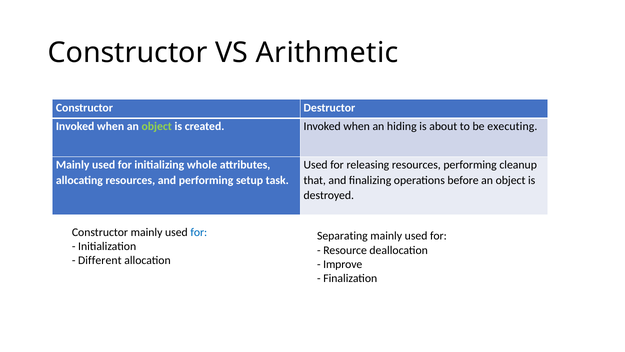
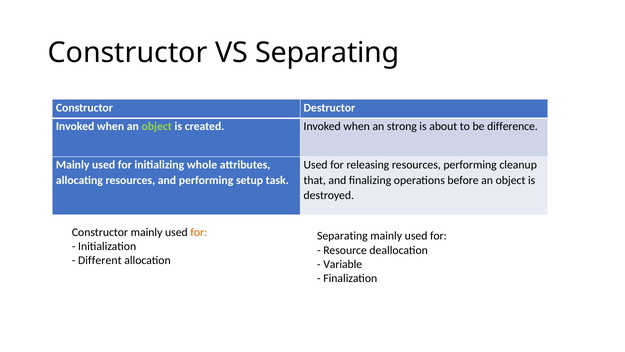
VS Arithmetic: Arithmetic -> Separating
hiding: hiding -> strong
executing: executing -> difference
for at (199, 232) colour: blue -> orange
Improve: Improve -> Variable
